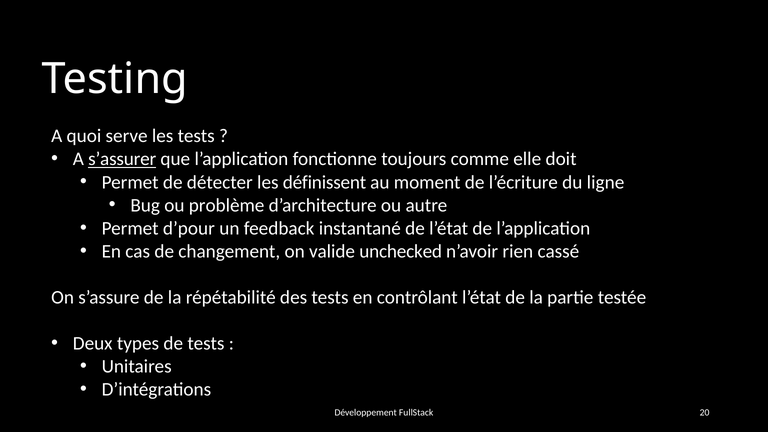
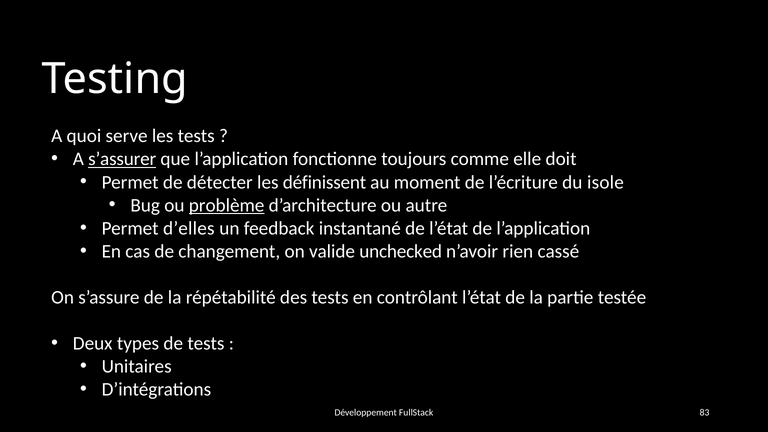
ligne: ligne -> isole
problème underline: none -> present
d’pour: d’pour -> d’elles
20: 20 -> 83
